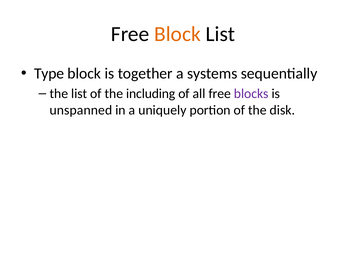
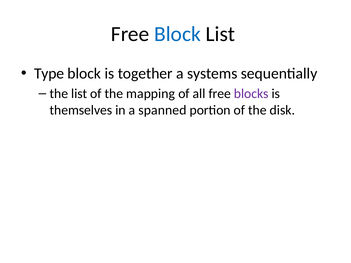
Block at (178, 34) colour: orange -> blue
including: including -> mapping
unspanned: unspanned -> themselves
uniquely: uniquely -> spanned
